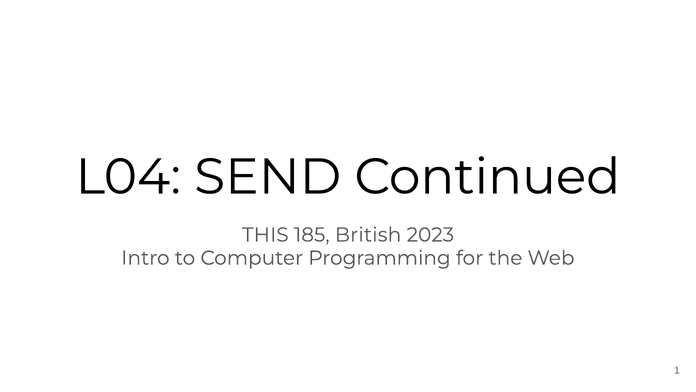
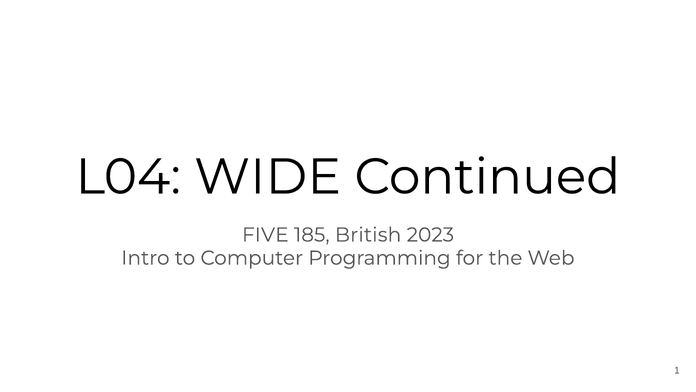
SEND: SEND -> WIDE
THIS: THIS -> FIVE
